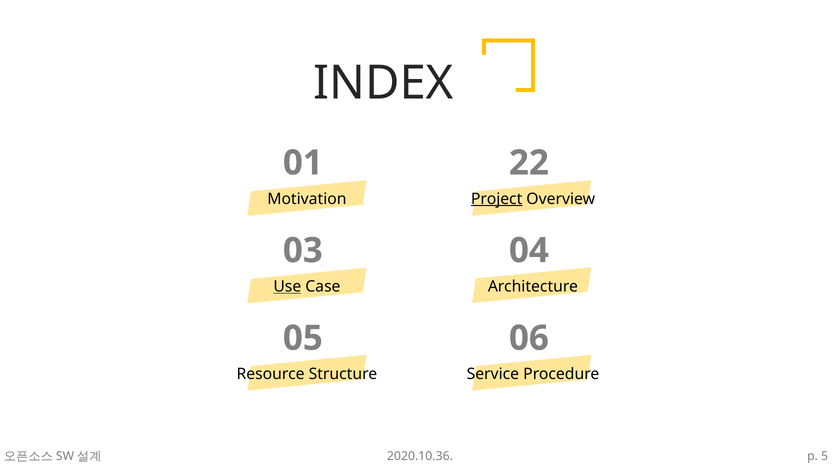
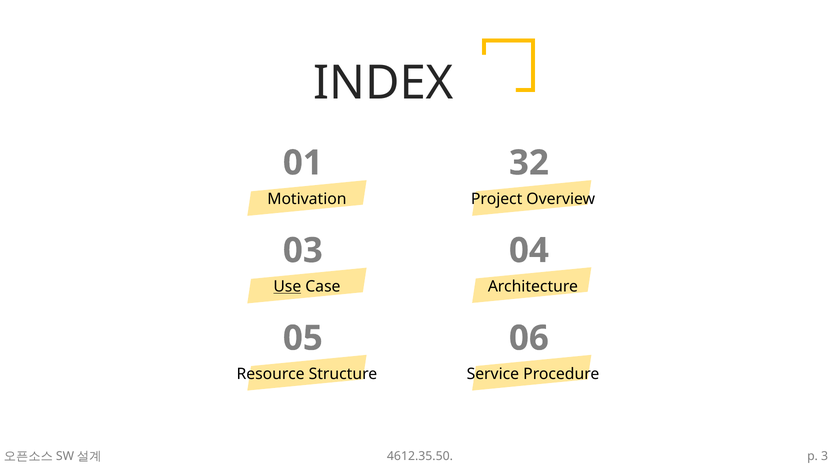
22: 22 -> 32
Project underline: present -> none
2020.10.36: 2020.10.36 -> 4612.35.50
5: 5 -> 3
